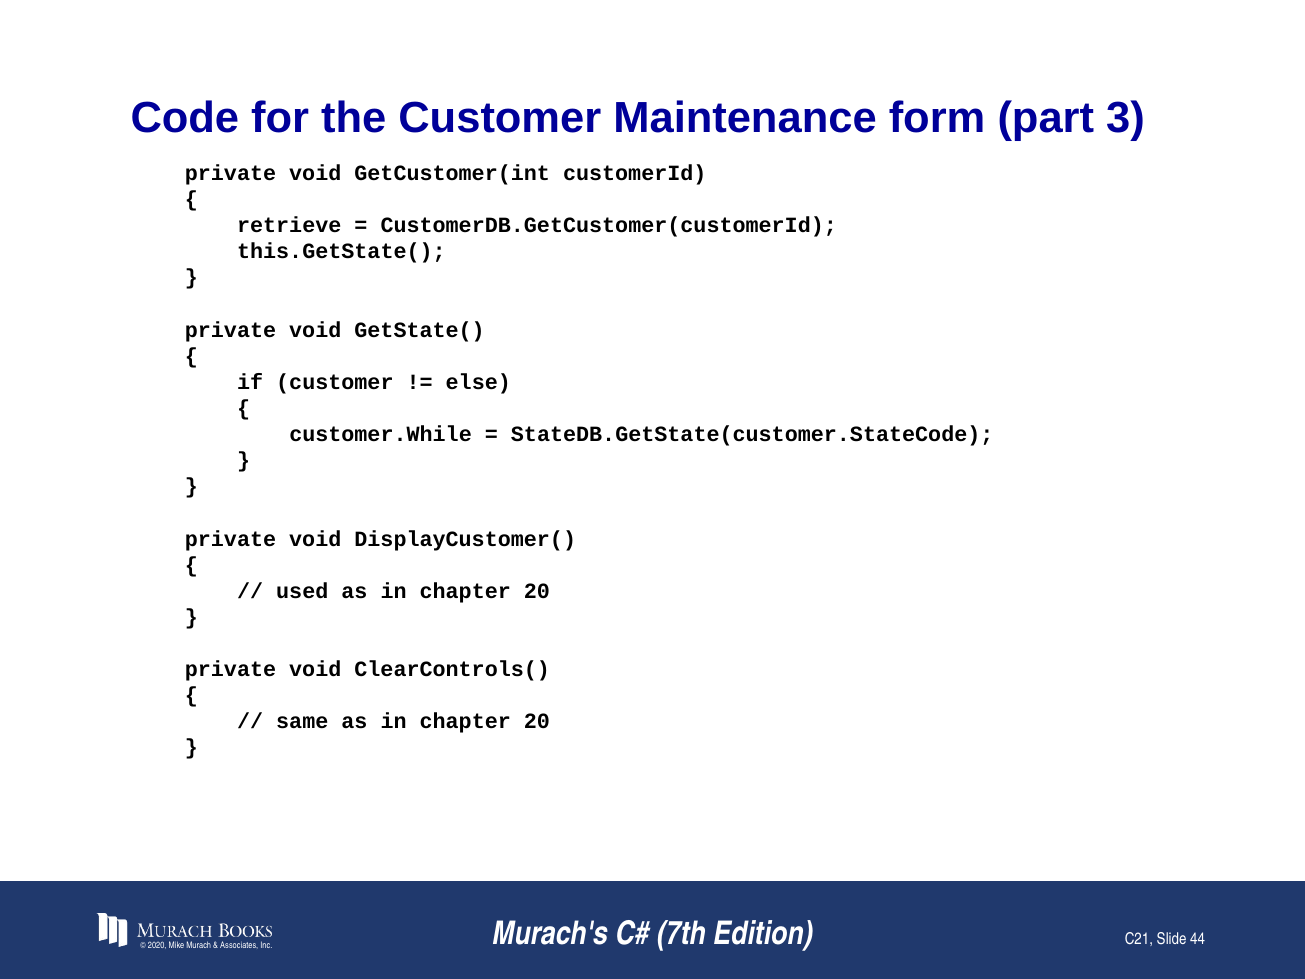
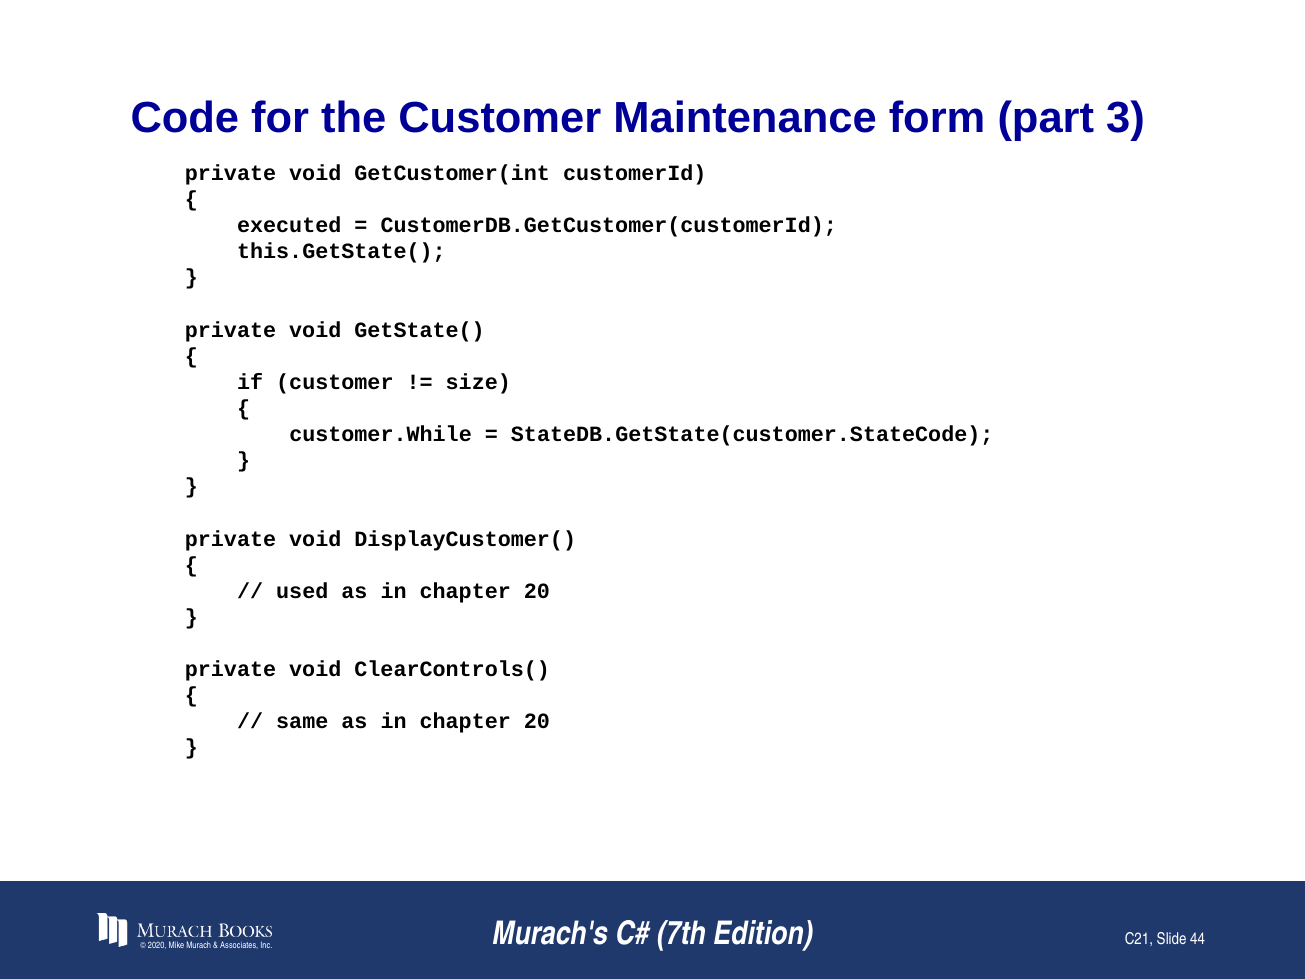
retrieve: retrieve -> executed
else: else -> size
